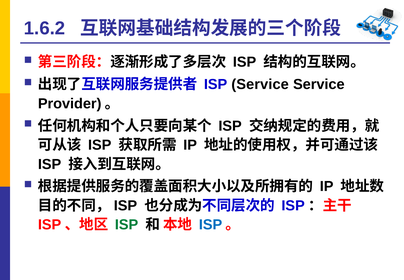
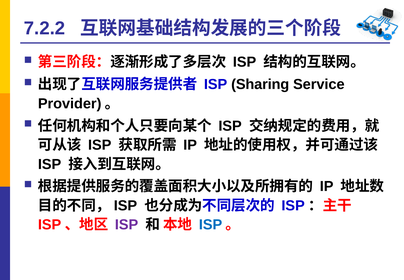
1.6.2: 1.6.2 -> 7.2.2
ISP Service: Service -> Sharing
ISP at (127, 225) colour: green -> purple
